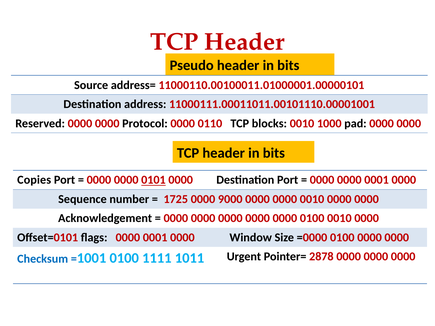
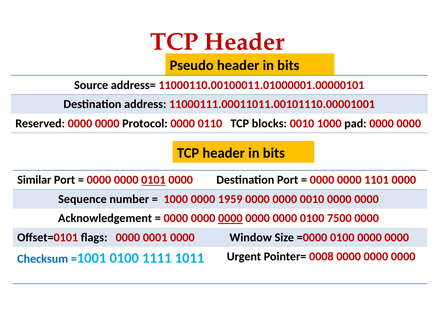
Copies: Copies -> Similar
0000 0000 0001: 0001 -> 1101
1725 at (176, 199): 1725 -> 1000
9000: 9000 -> 1959
0000 at (230, 218) underline: none -> present
0100 0010: 0010 -> 7500
2878: 2878 -> 0008
